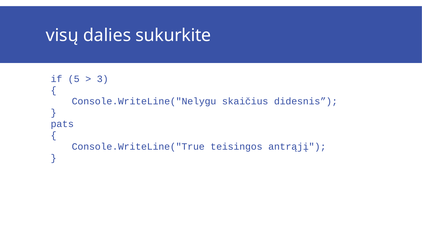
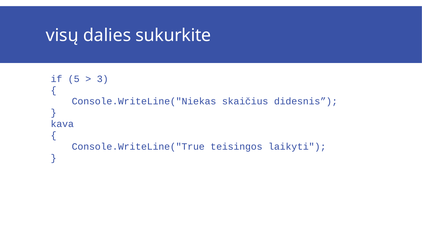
Console.WriteLine("Nelygu: Console.WriteLine("Nelygu -> Console.WriteLine("Niekas
pats: pats -> kava
antrąjį: antrąjį -> laikyti
